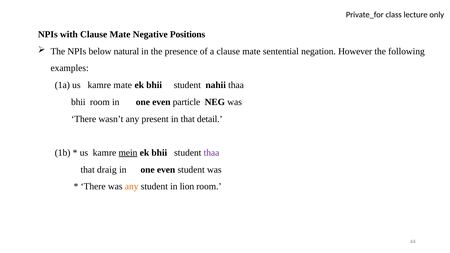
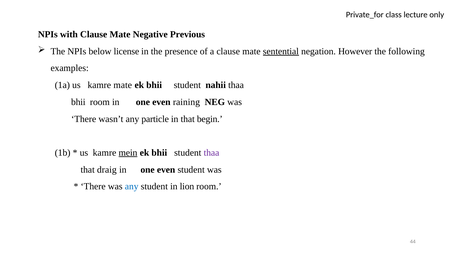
Positions: Positions -> Previous
natural: natural -> license
sentential underline: none -> present
particle: particle -> raining
present: present -> particle
detail: detail -> begin
any at (132, 187) colour: orange -> blue
